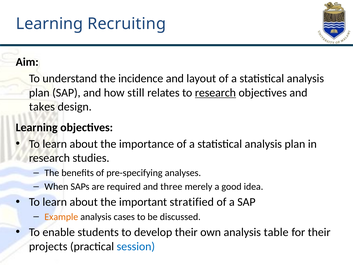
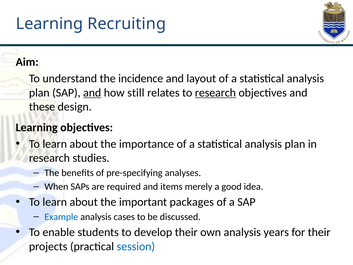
and at (92, 93) underline: none -> present
takes: takes -> these
three: three -> items
stratified: stratified -> packages
Example colour: orange -> blue
table: table -> years
